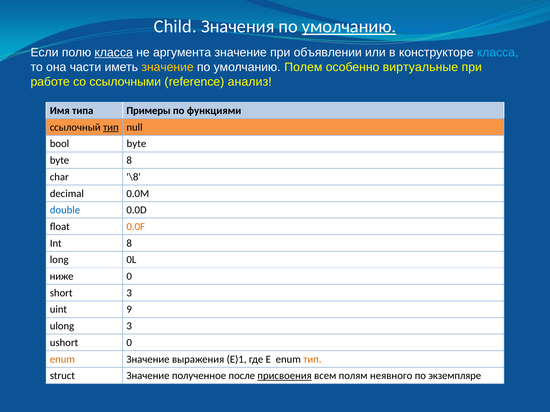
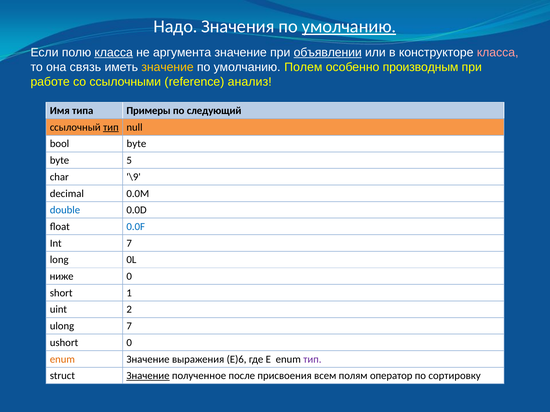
Child: Child -> Надо
объявлении underline: none -> present
класса at (498, 53) colour: light blue -> pink
части: части -> связь
виртуальные: виртуальные -> производным
функциями: функциями -> следующий
byte 8: 8 -> 5
\8: \8 -> \9
0.0F colour: orange -> blue
Int 8: 8 -> 7
short 3: 3 -> 1
9: 9 -> 2
ulong 3: 3 -> 7
E)1: E)1 -> E)6
тип at (312, 360) colour: orange -> purple
Значение at (148, 376) underline: none -> present
присвоения underline: present -> none
неявного: неявного -> оператор
экземпляре: экземпляре -> сортировку
